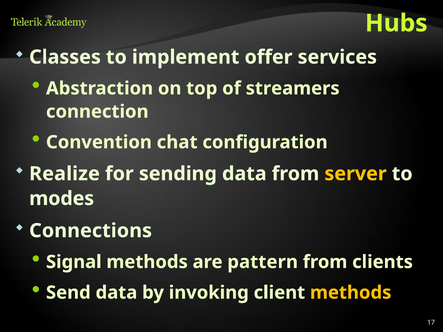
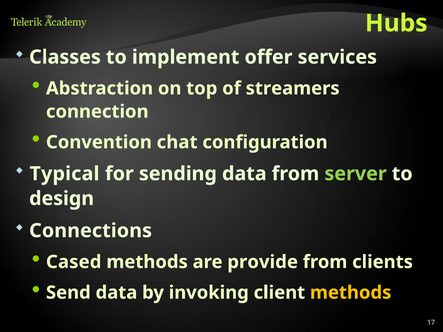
Realize: Realize -> Typical
server colour: yellow -> light green
modes: modes -> design
Signal: Signal -> Cased
pattern: pattern -> provide
